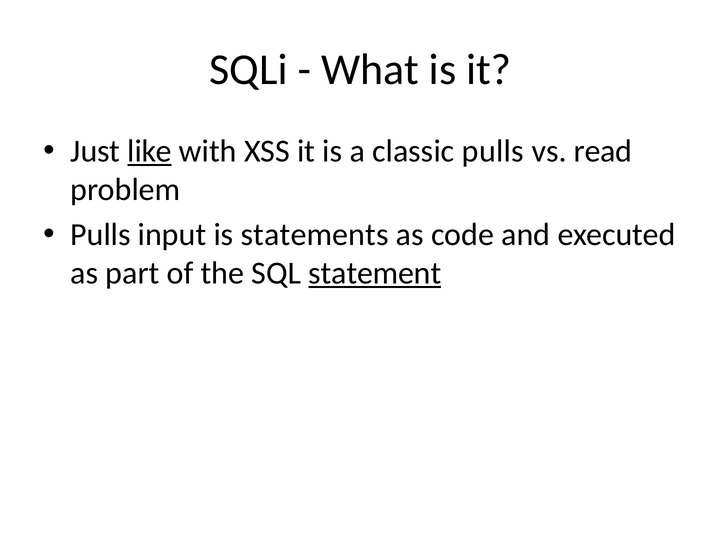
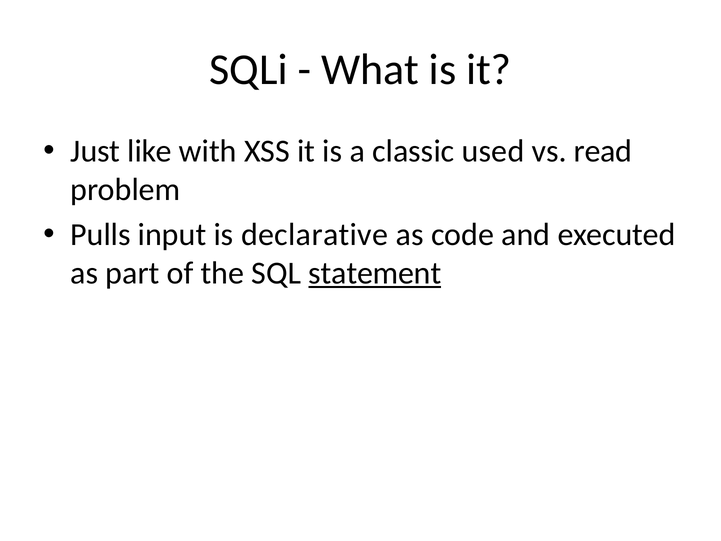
like underline: present -> none
classic pulls: pulls -> used
statements: statements -> declarative
